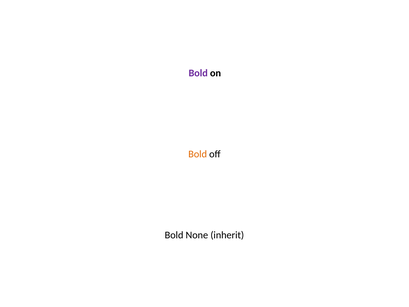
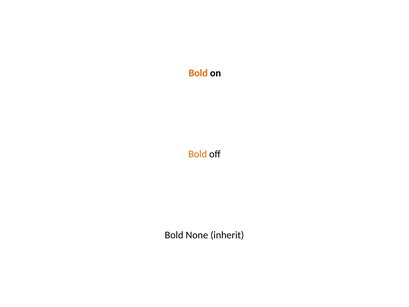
Bold at (198, 73) colour: purple -> orange
